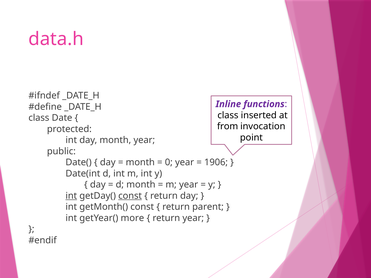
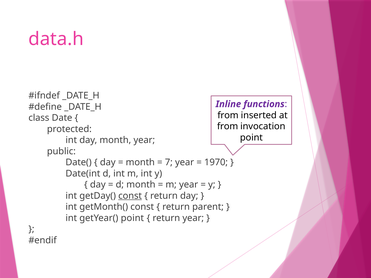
class at (228, 115): class -> from
0: 0 -> 7
1906: 1906 -> 1970
int at (71, 196) underline: present -> none
getYear( more: more -> point
